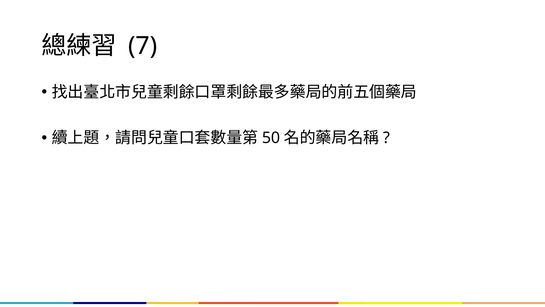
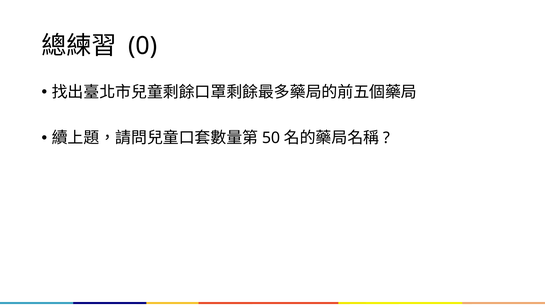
7: 7 -> 0
